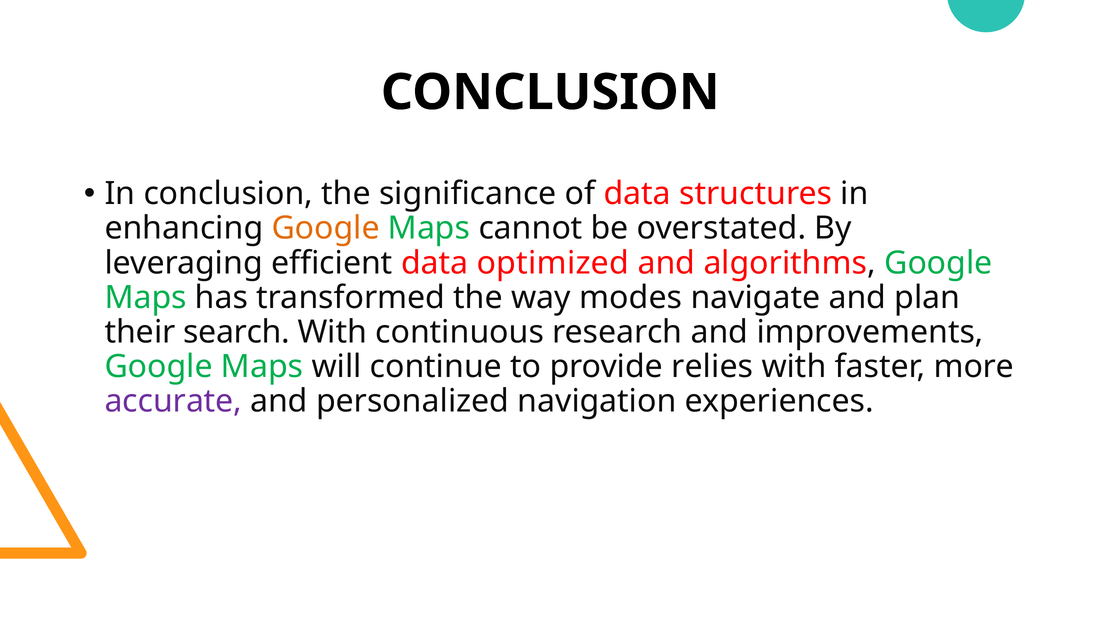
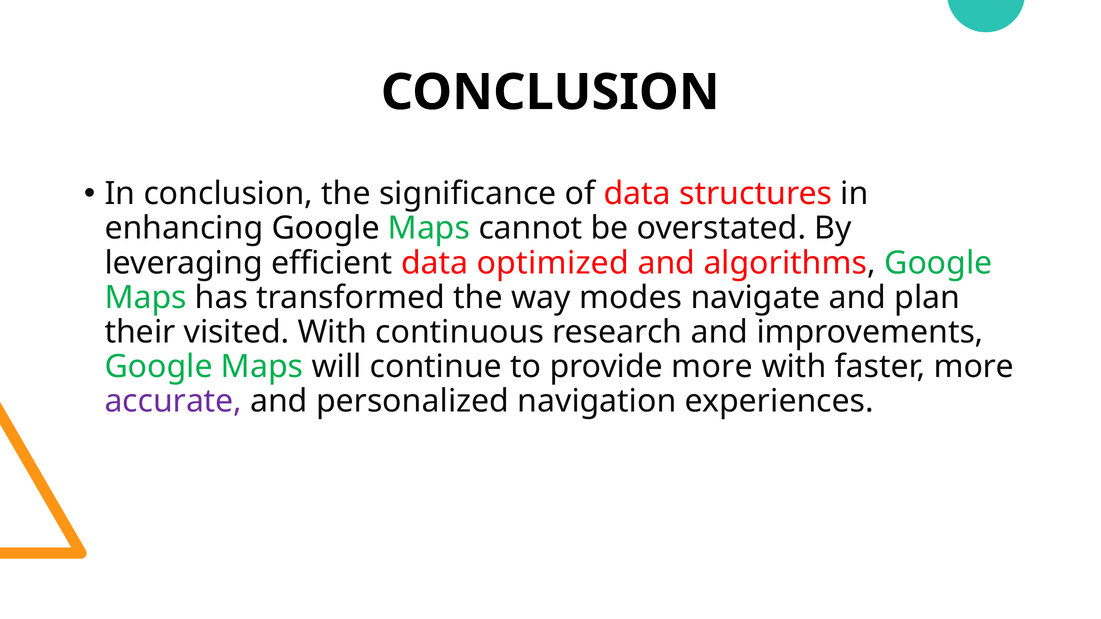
Google at (326, 228) colour: orange -> black
search: search -> visited
provide relies: relies -> more
